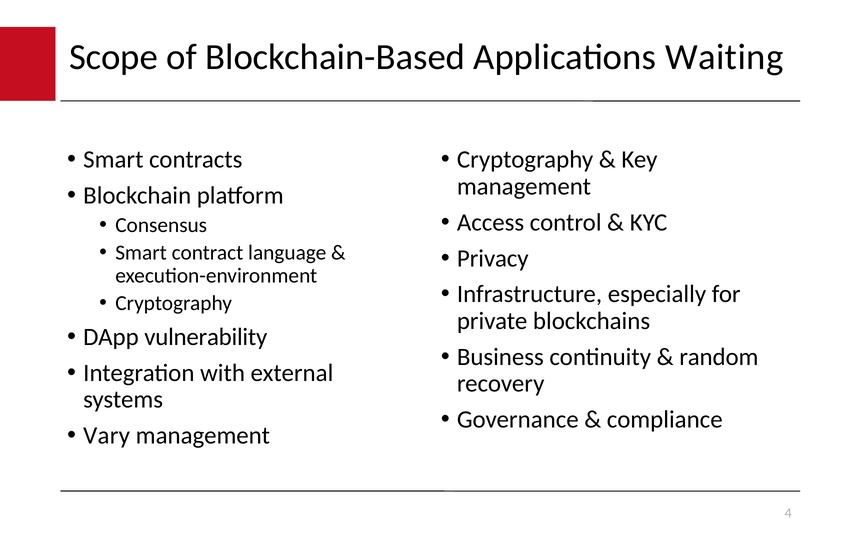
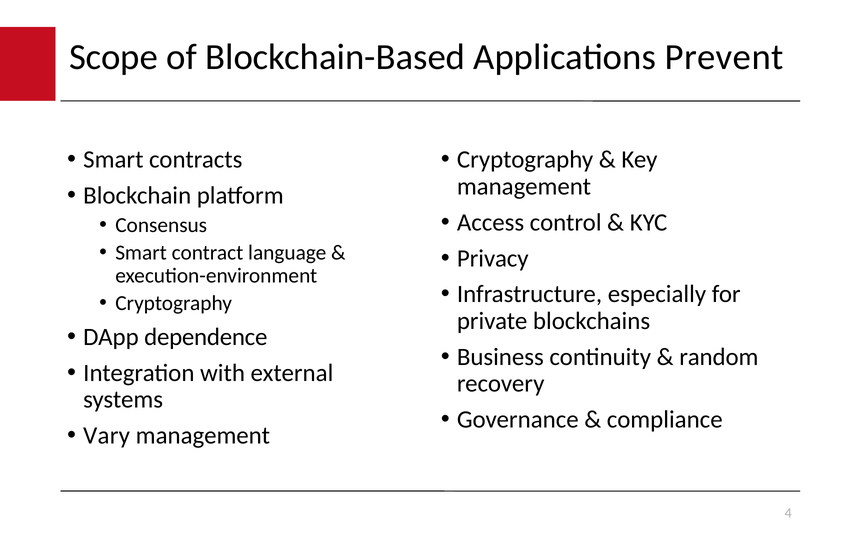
Waiting: Waiting -> Prevent
vulnerability: vulnerability -> dependence
